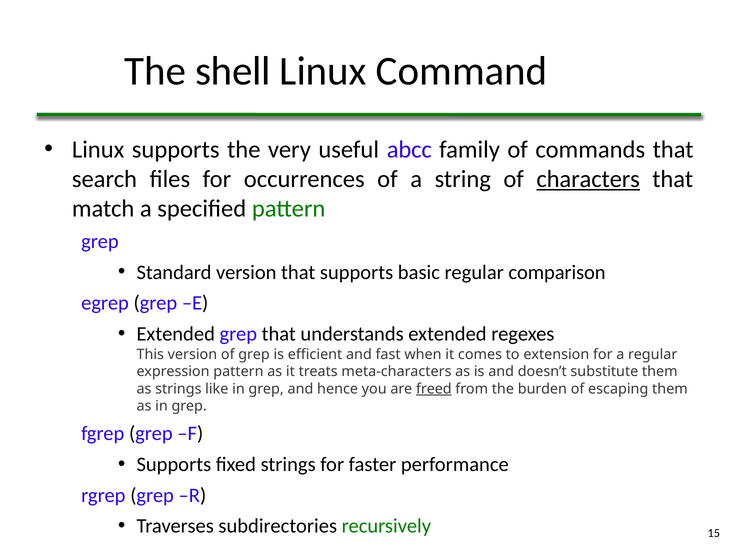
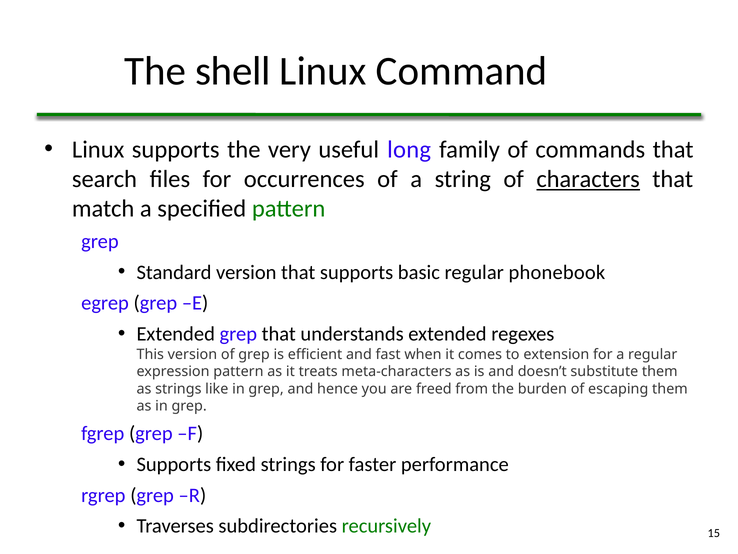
abcc: abcc -> long
comparison: comparison -> phonebook
freed underline: present -> none
